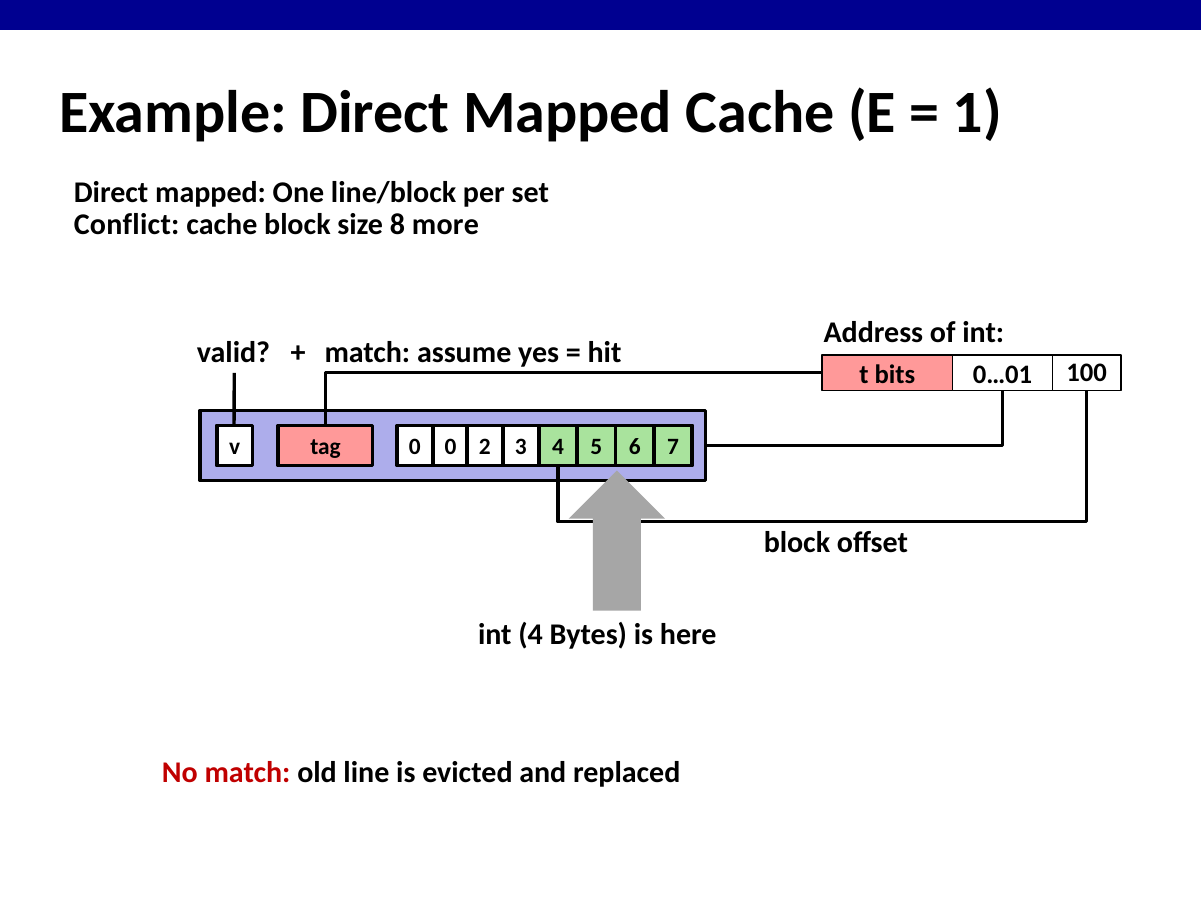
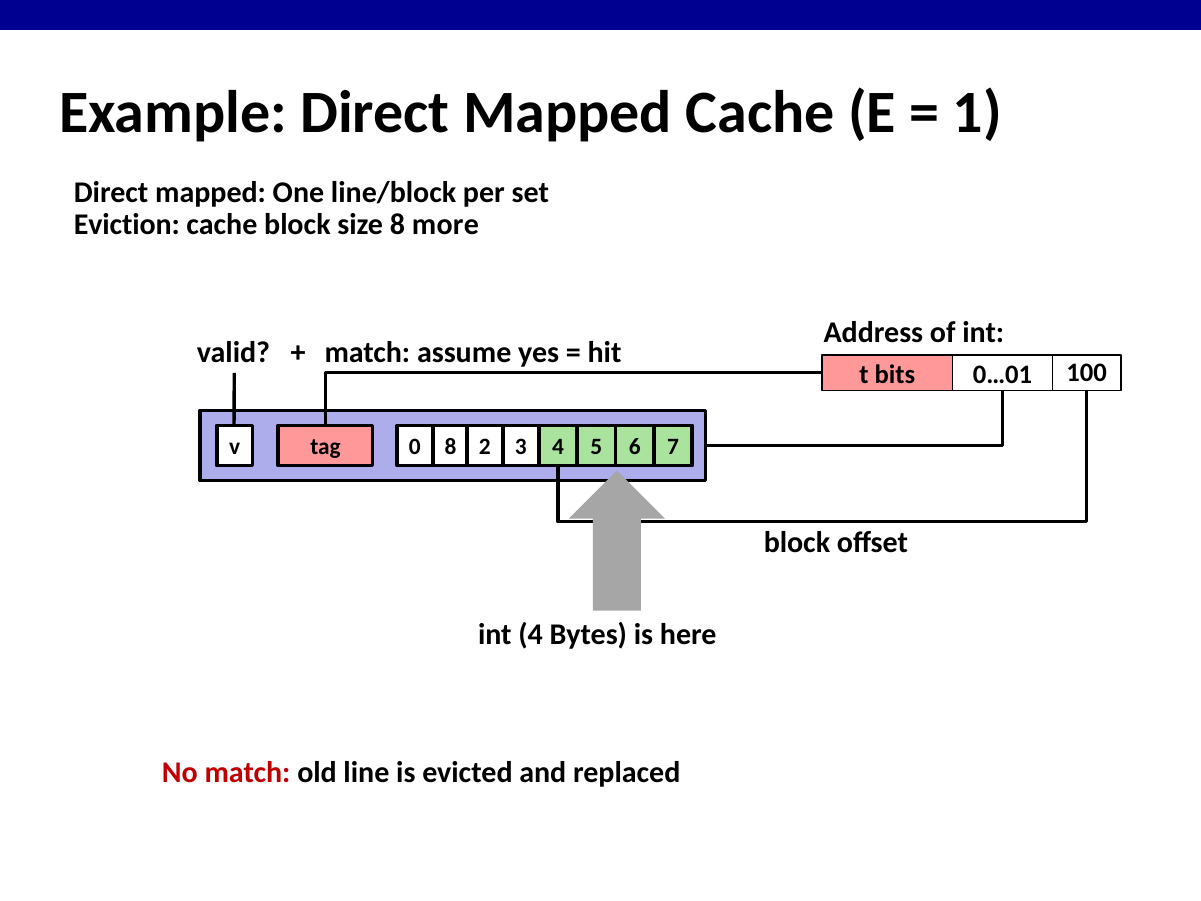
Conflict: Conflict -> Eviction
0 0: 0 -> 8
